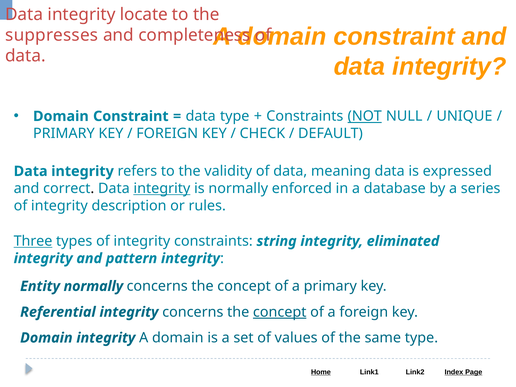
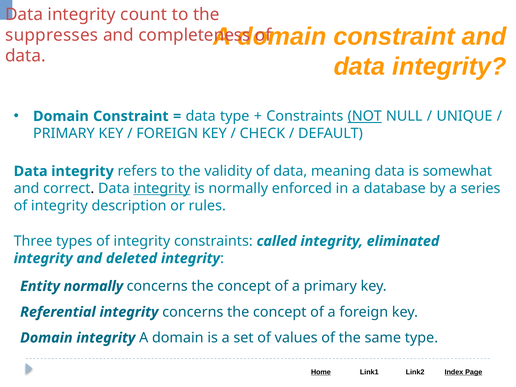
locate: locate -> count
expressed: expressed -> somewhat
Three underline: present -> none
string: string -> called
pattern: pattern -> deleted
concept at (280, 312) underline: present -> none
